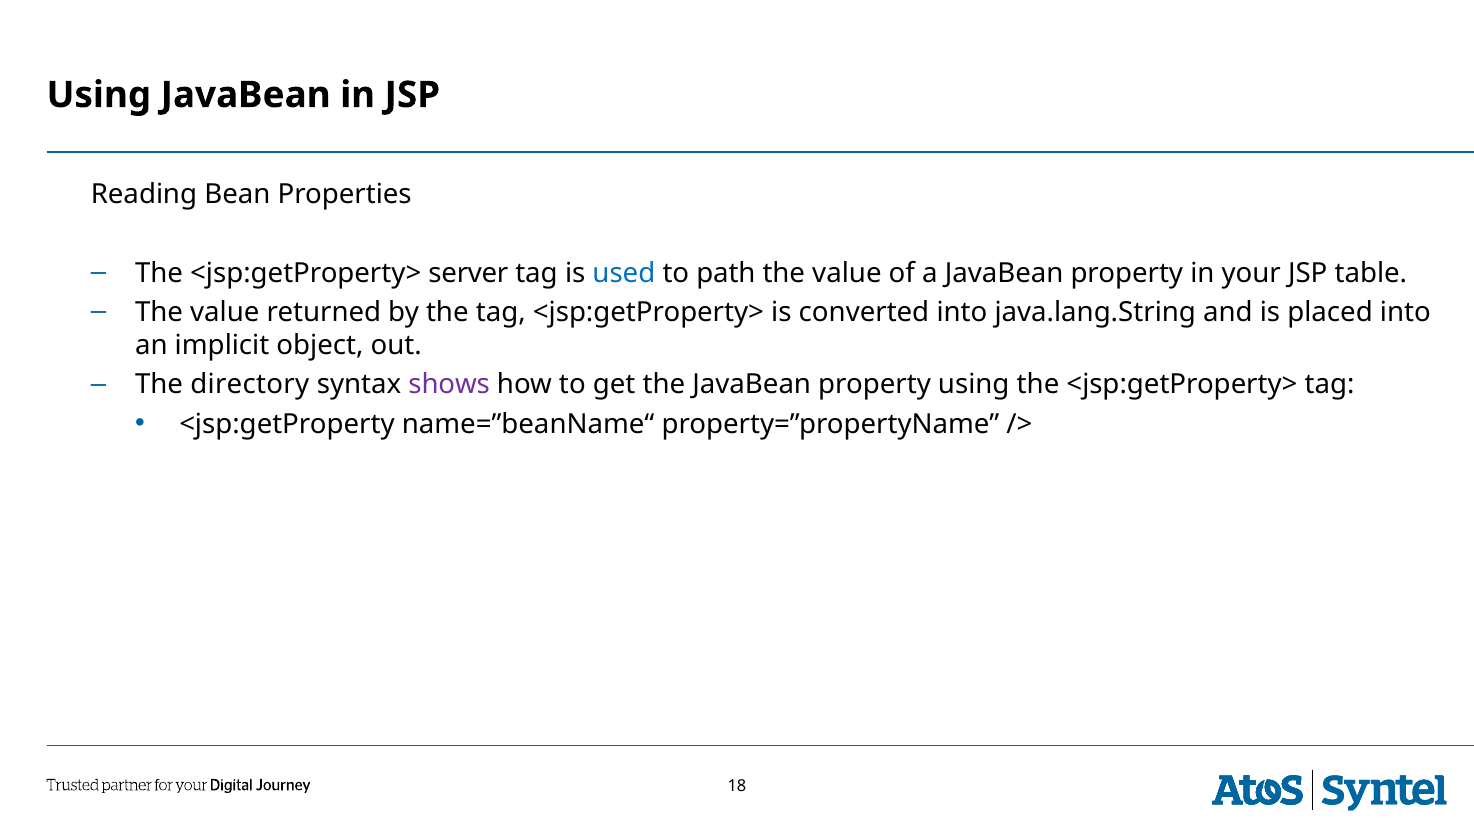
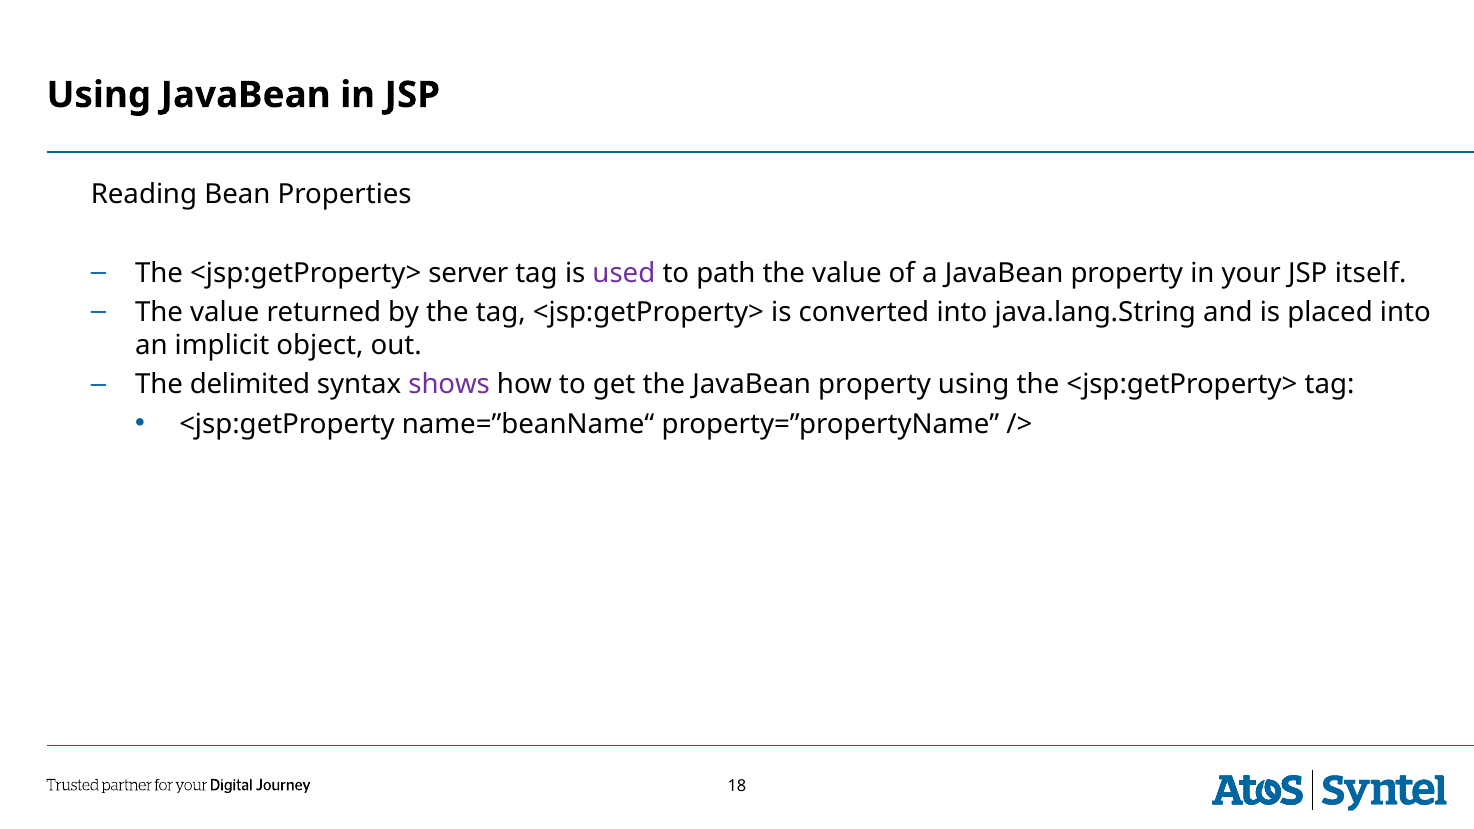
used colour: blue -> purple
table: table -> itself
directory: directory -> delimited
